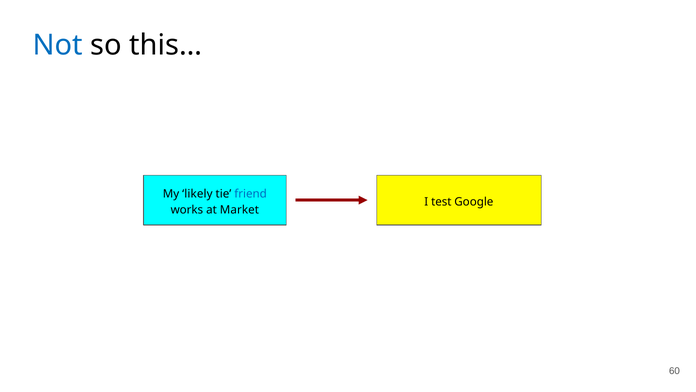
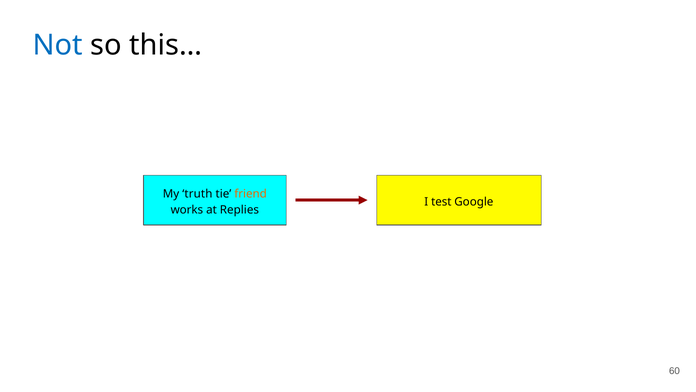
likely: likely -> truth
friend colour: blue -> orange
Market: Market -> Replies
